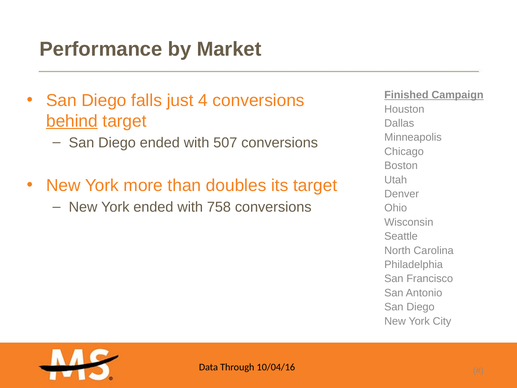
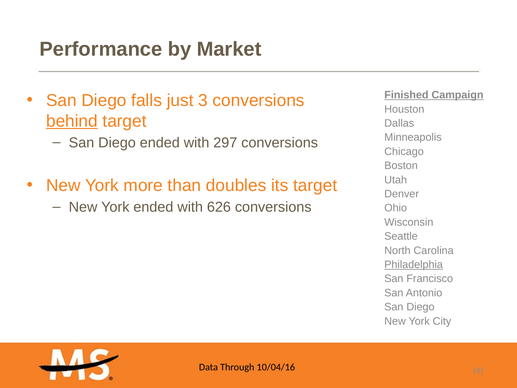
4: 4 -> 3
507: 507 -> 297
758: 758 -> 626
Philadelphia underline: none -> present
